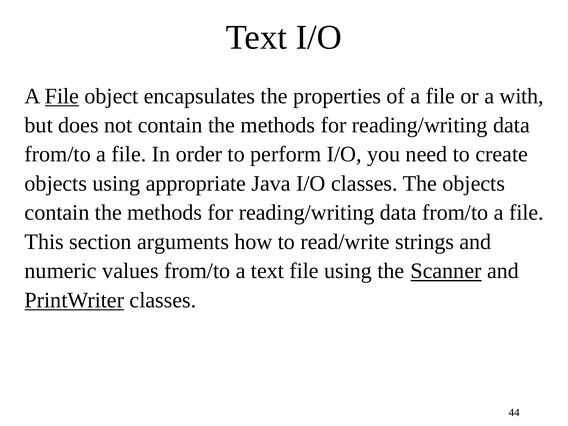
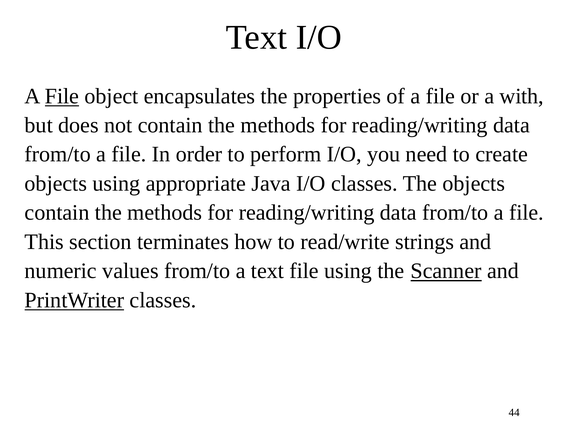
arguments: arguments -> terminates
